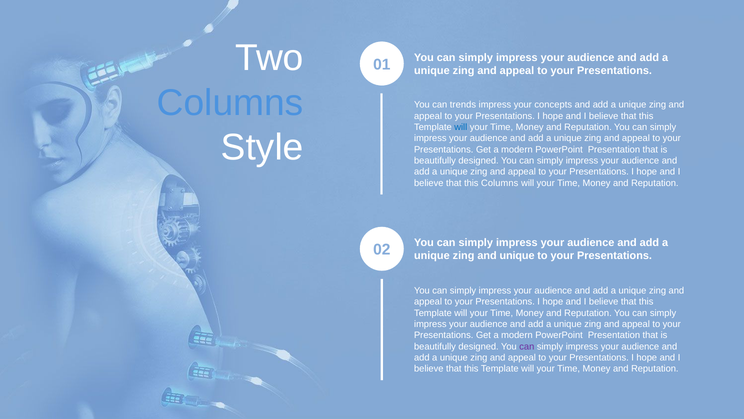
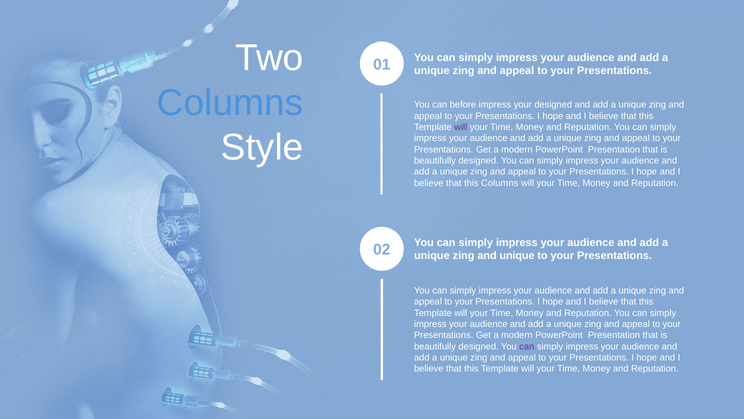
trends: trends -> before
your concepts: concepts -> designed
will at (461, 127) colour: blue -> purple
